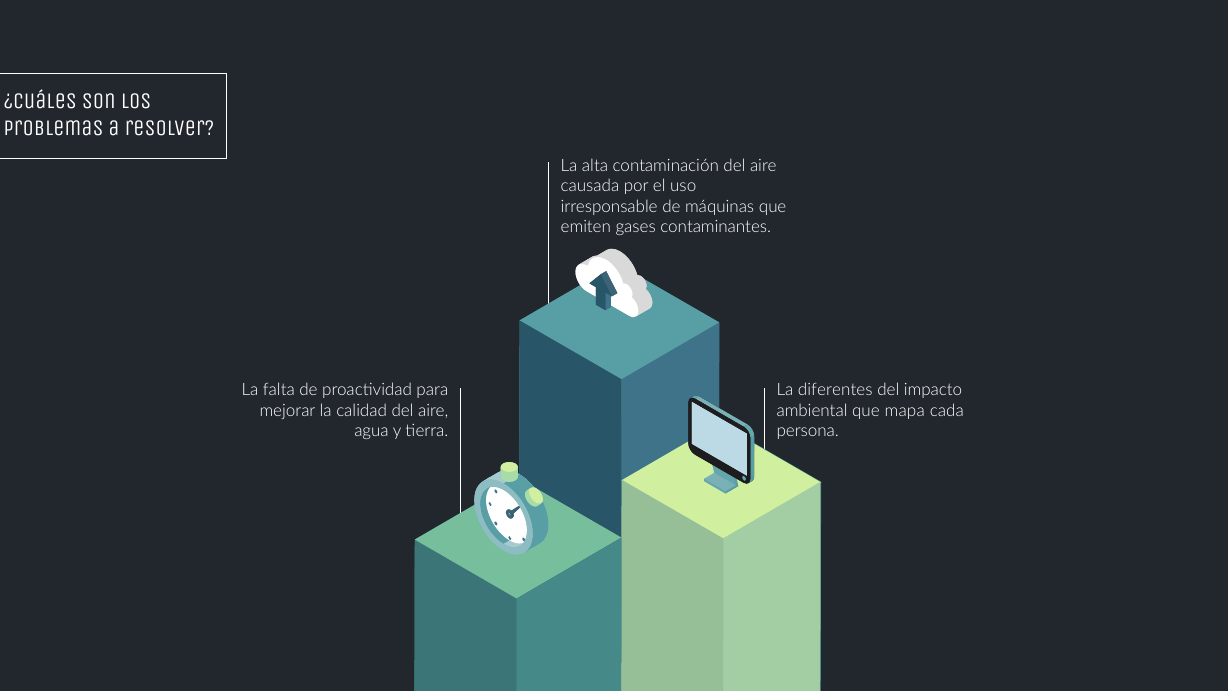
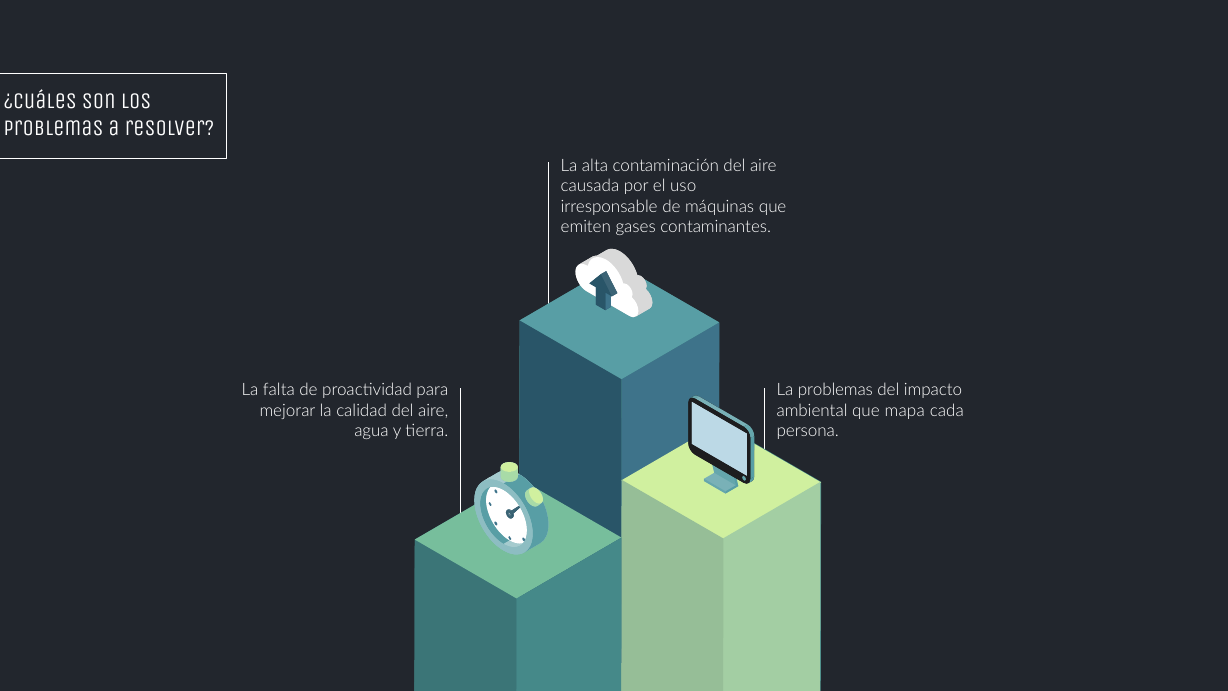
La diferentes: diferentes -> problemas
